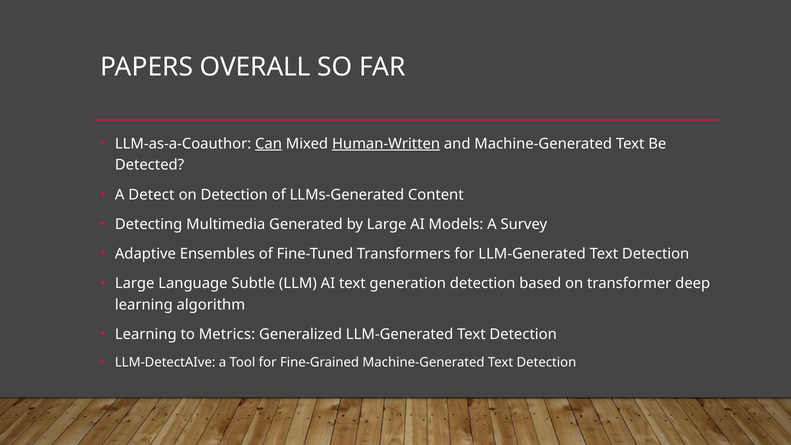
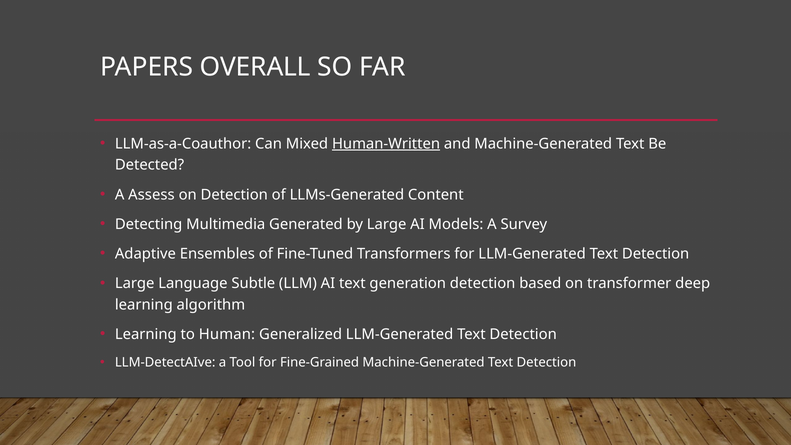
Can underline: present -> none
Detect: Detect -> Assess
Metrics: Metrics -> Human
